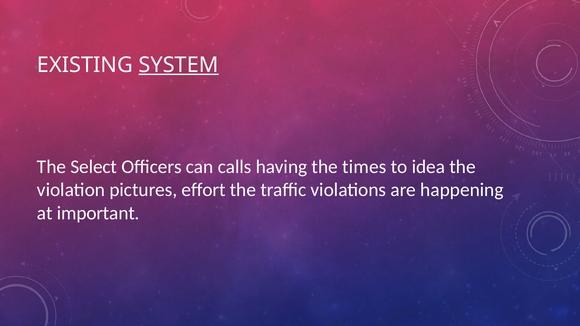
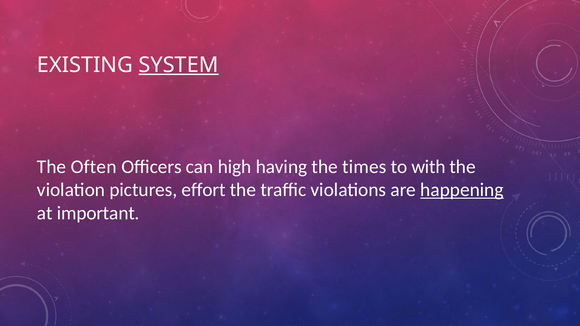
Select: Select -> Often
calls: calls -> high
idea: idea -> with
happening underline: none -> present
